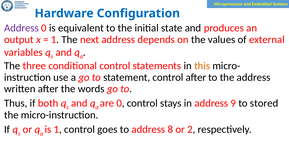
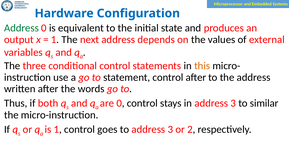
Address at (21, 28) colour: purple -> green
in address 9: 9 -> 3
stored: stored -> similar
to address 8: 8 -> 3
